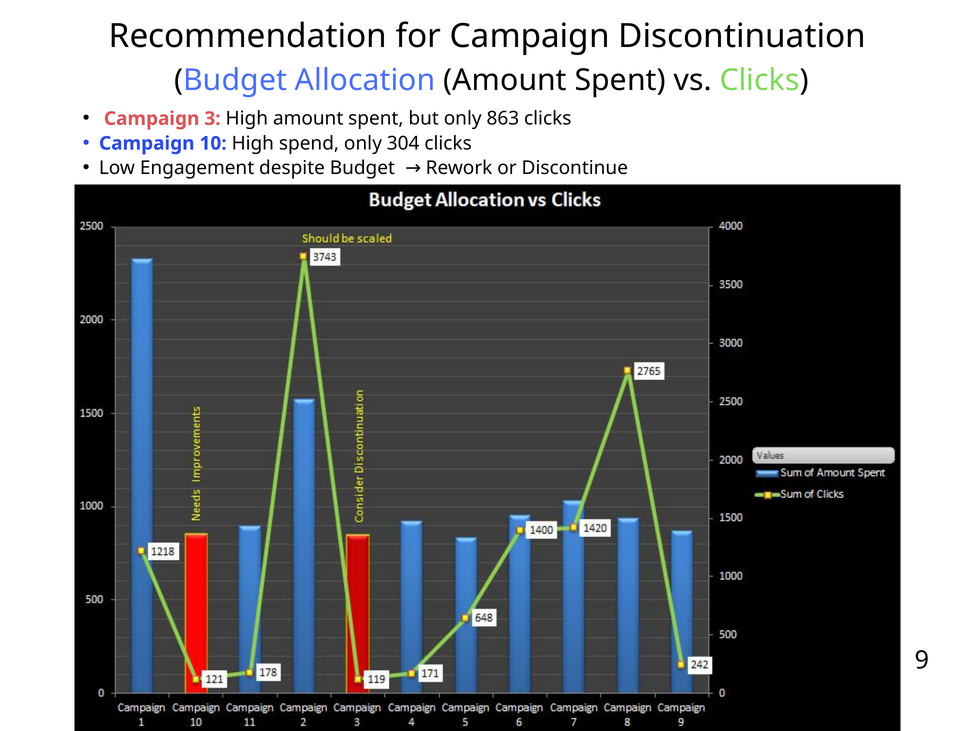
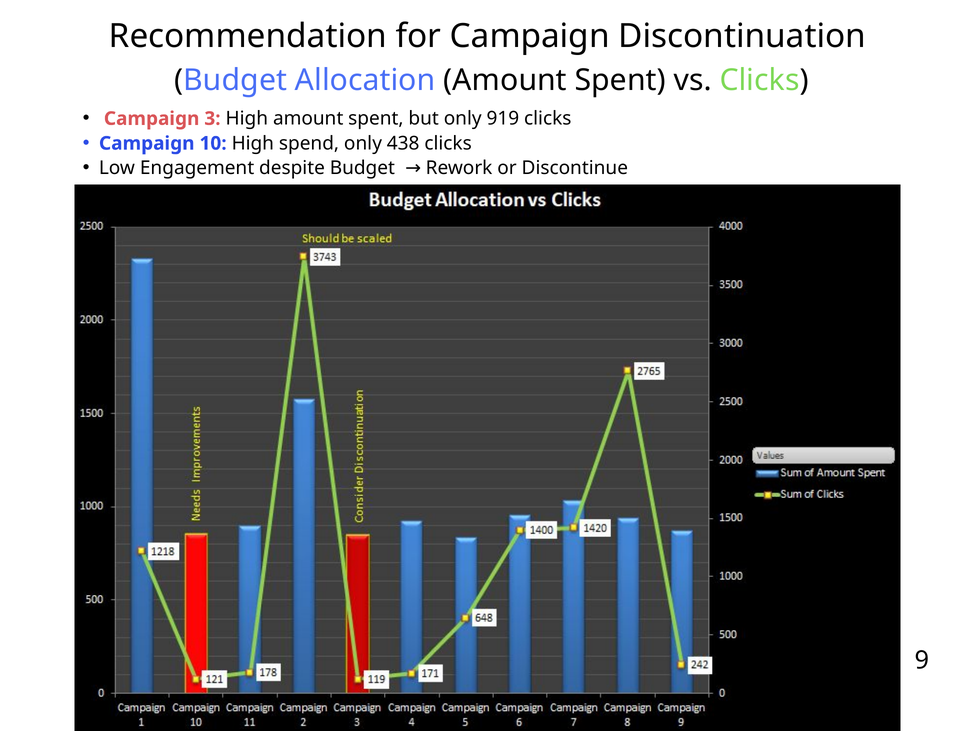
863: 863 -> 919
304: 304 -> 438
